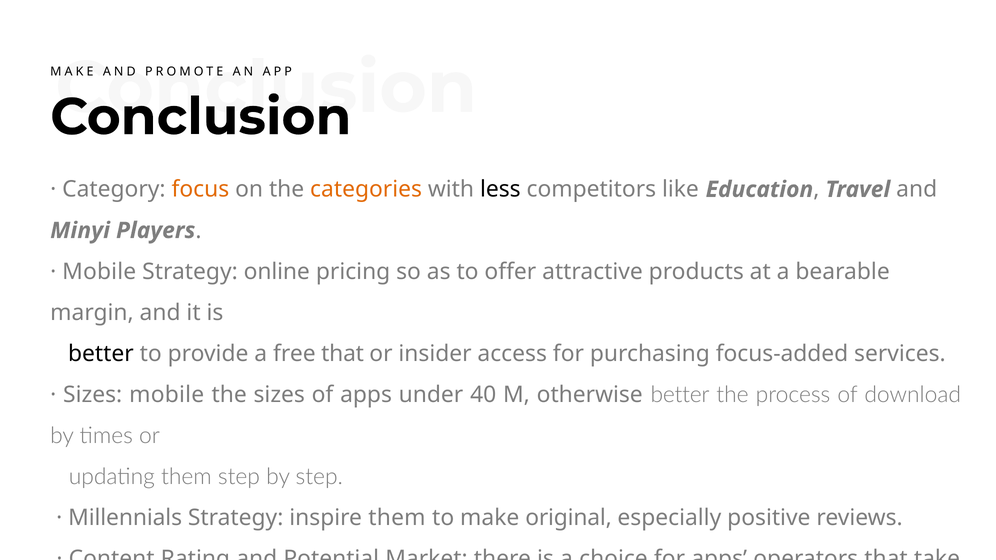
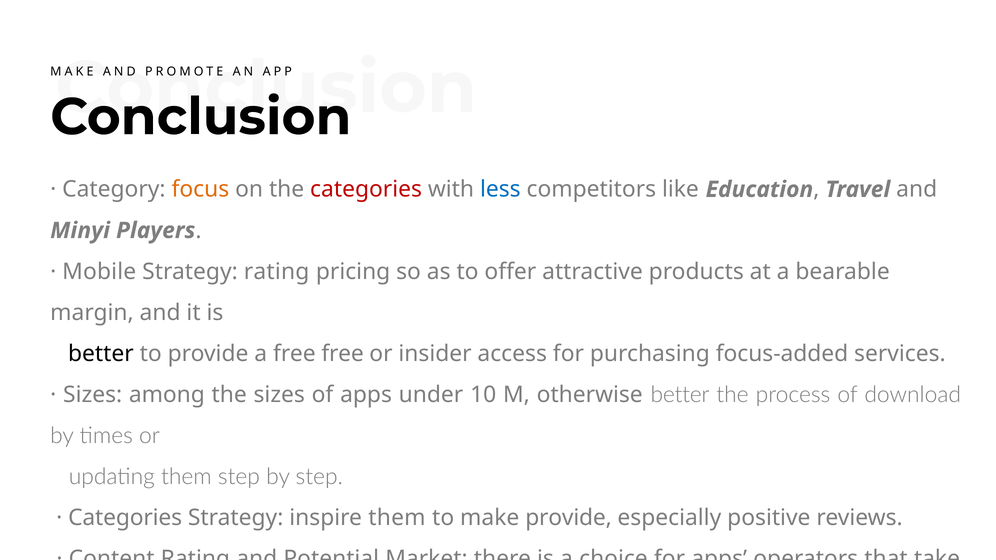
categories at (366, 190) colour: orange -> red
less colour: black -> blue
Strategy online: online -> rating
free that: that -> free
Sizes mobile: mobile -> among
40: 40 -> 10
Millennials at (125, 518): Millennials -> Categories
make original: original -> provide
